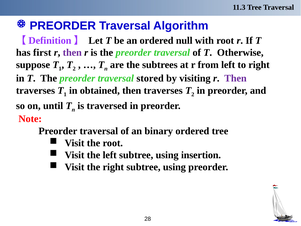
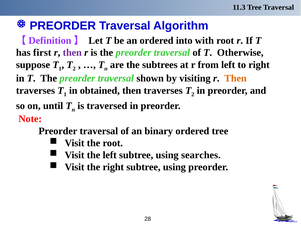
null: null -> into
stored: stored -> shown
Then at (235, 78) colour: purple -> orange
insertion: insertion -> searches
